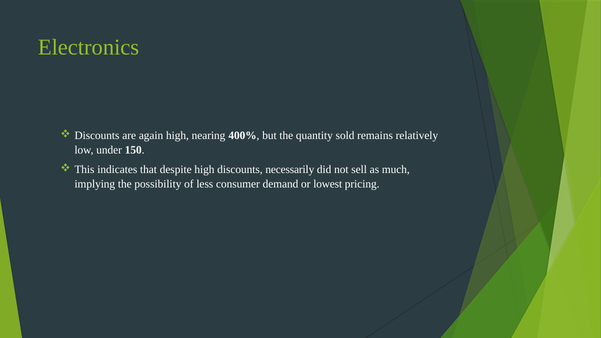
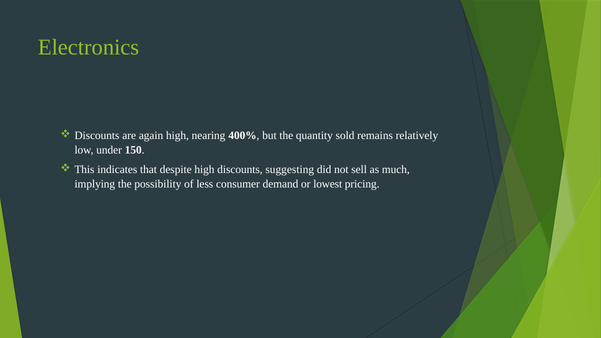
necessarily: necessarily -> suggesting
